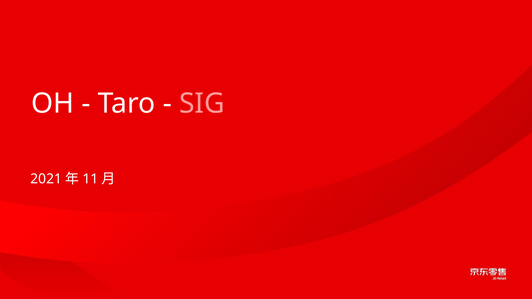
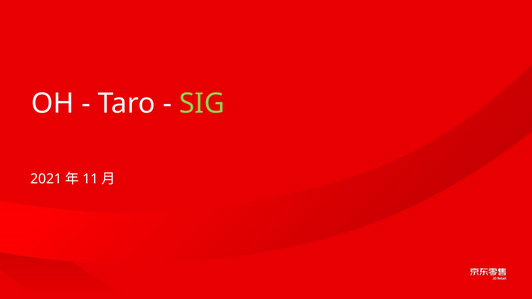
SIG colour: pink -> light green
